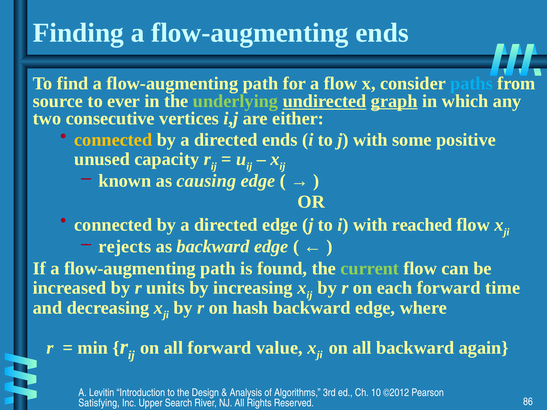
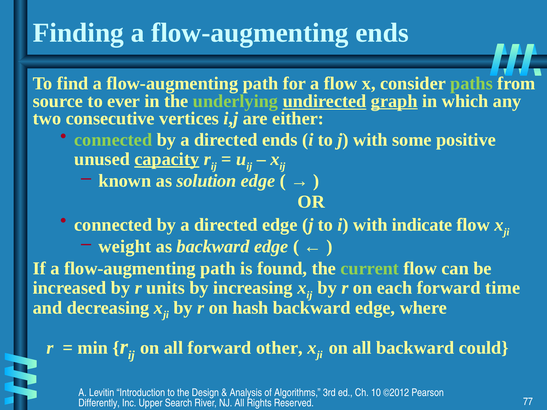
paths colour: light blue -> light green
connected at (113, 140) colour: yellow -> light green
capacity underline: none -> present
causing: causing -> solution
reached: reached -> indicate
rejects: rejects -> weight
value: value -> other
again: again -> could
Satisfying: Satisfying -> Differently
86: 86 -> 77
